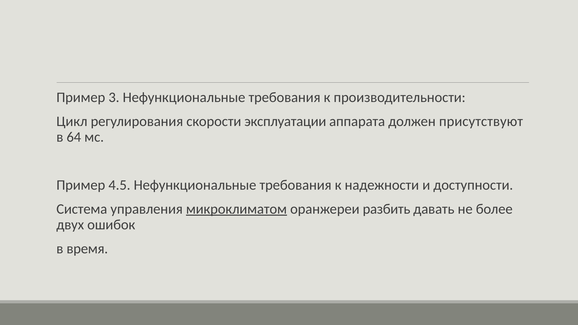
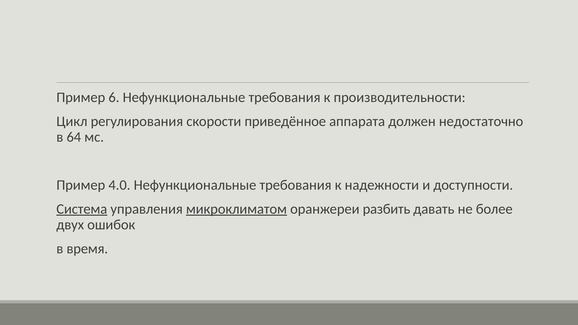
3: 3 -> 6
эксплуатации: эксплуатации -> приведённое
присутствуют: присутствуют -> недостаточно
4.5: 4.5 -> 4.0
Система underline: none -> present
